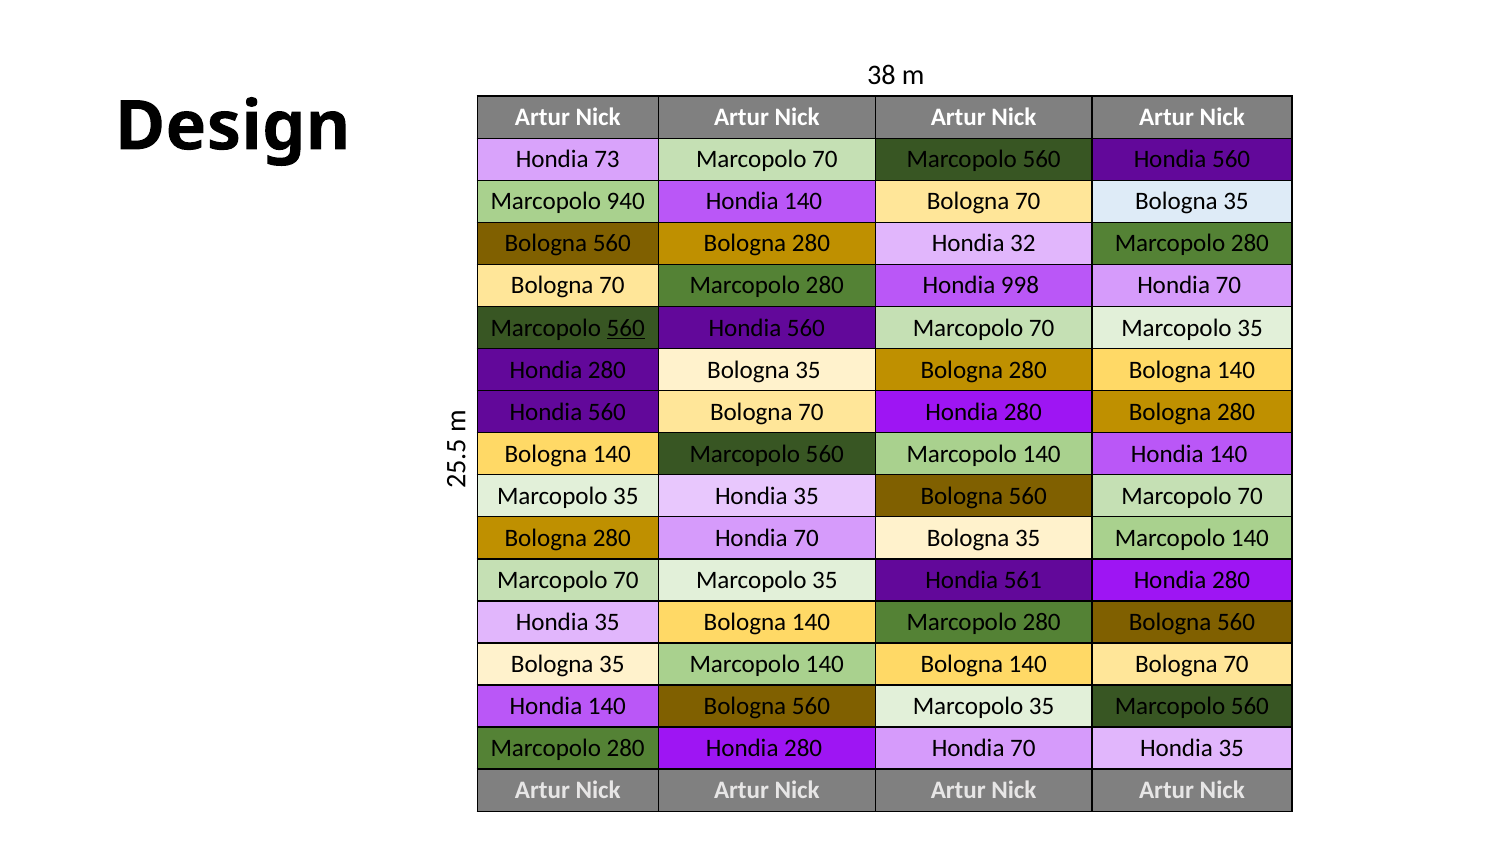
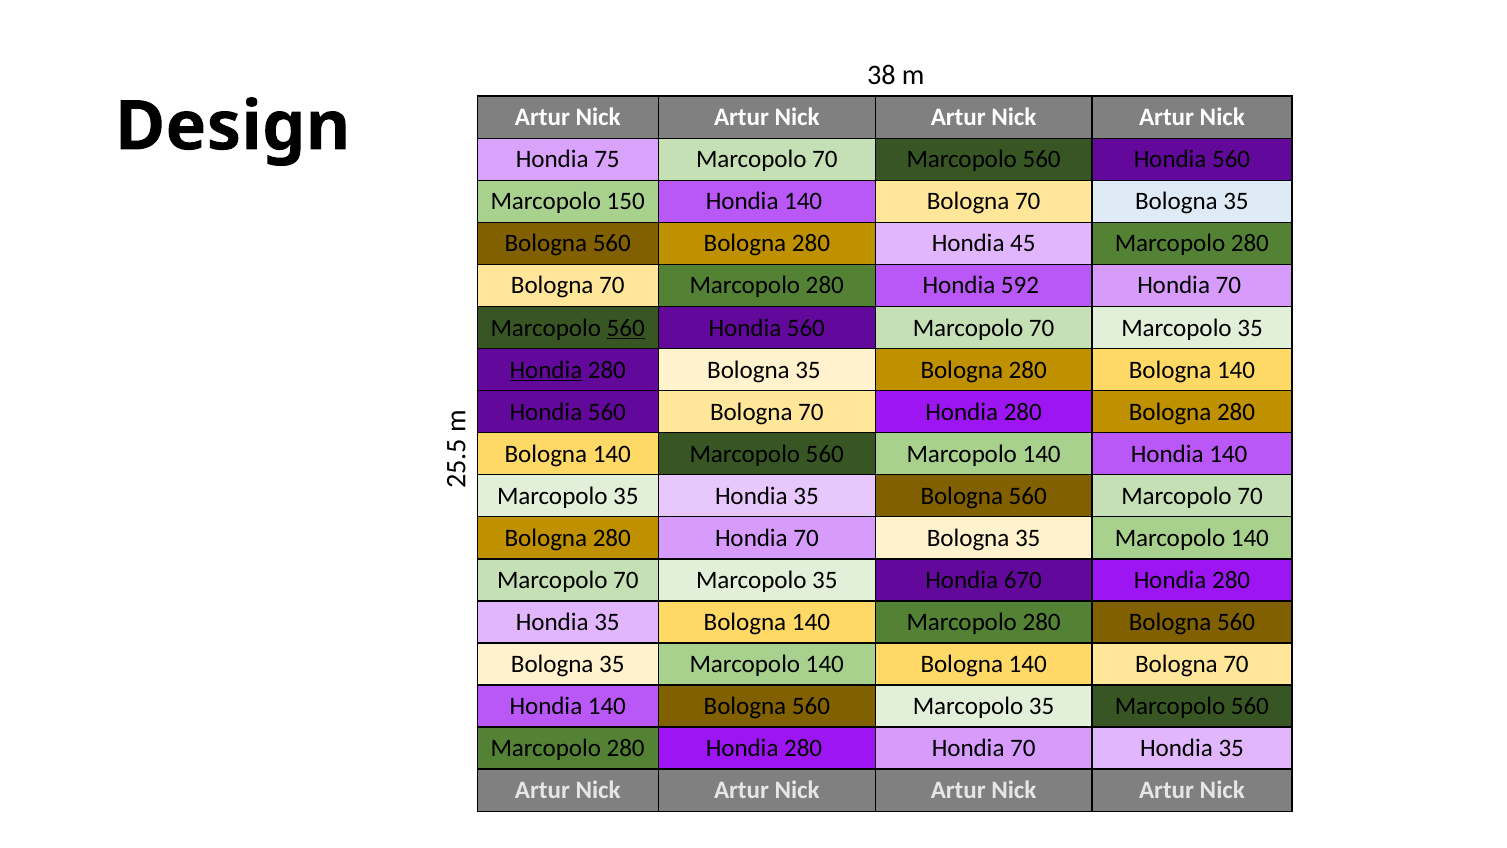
73: 73 -> 75
940: 940 -> 150
32: 32 -> 45
998: 998 -> 592
Hondia at (546, 370) underline: none -> present
561: 561 -> 670
